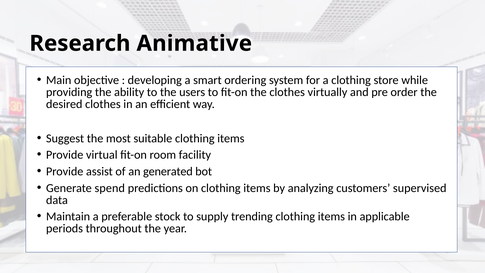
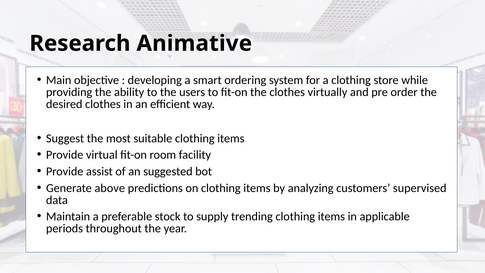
generated: generated -> suggested
spend: spend -> above
